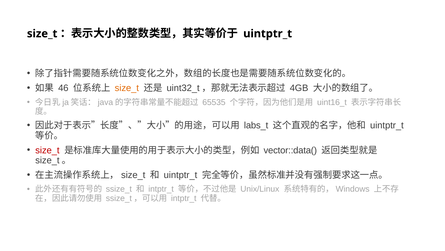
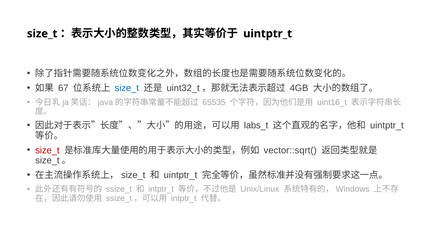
46: 46 -> 67
size_t at (127, 88) colour: orange -> blue
vector::data(: vector::data( -> vector::sqrt(
